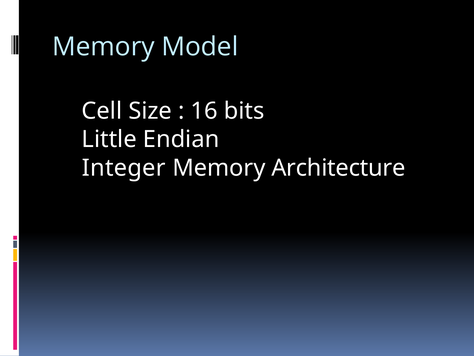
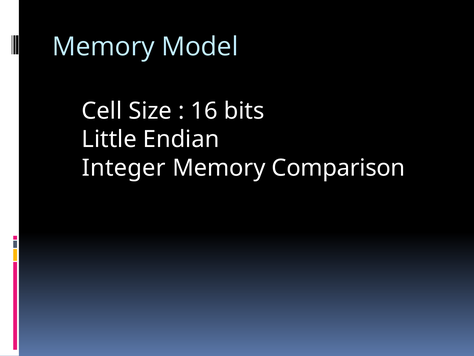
Architecture: Architecture -> Comparison
